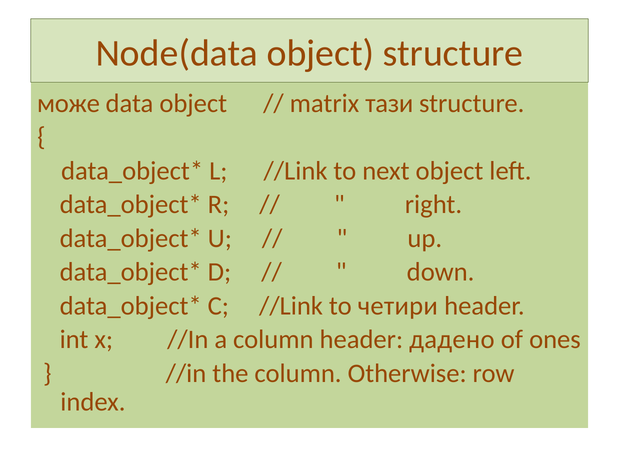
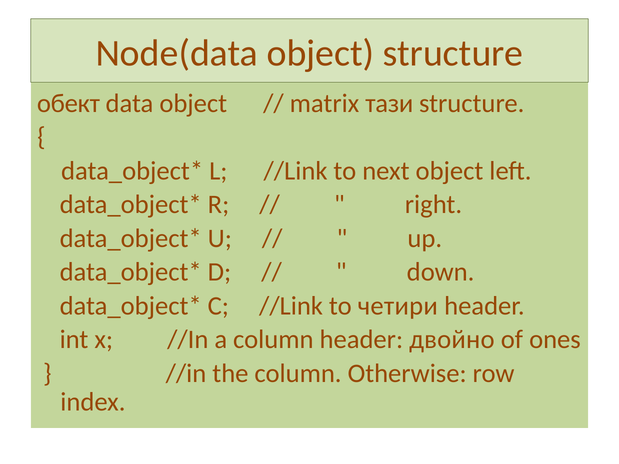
може: може -> обект
дадено: дадено -> двойно
